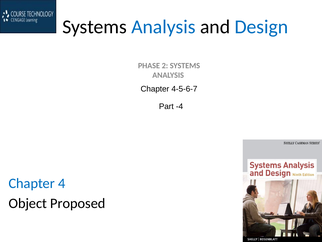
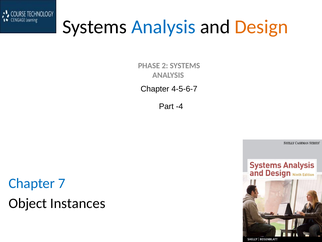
Design colour: blue -> orange
4: 4 -> 7
Proposed: Proposed -> Instances
